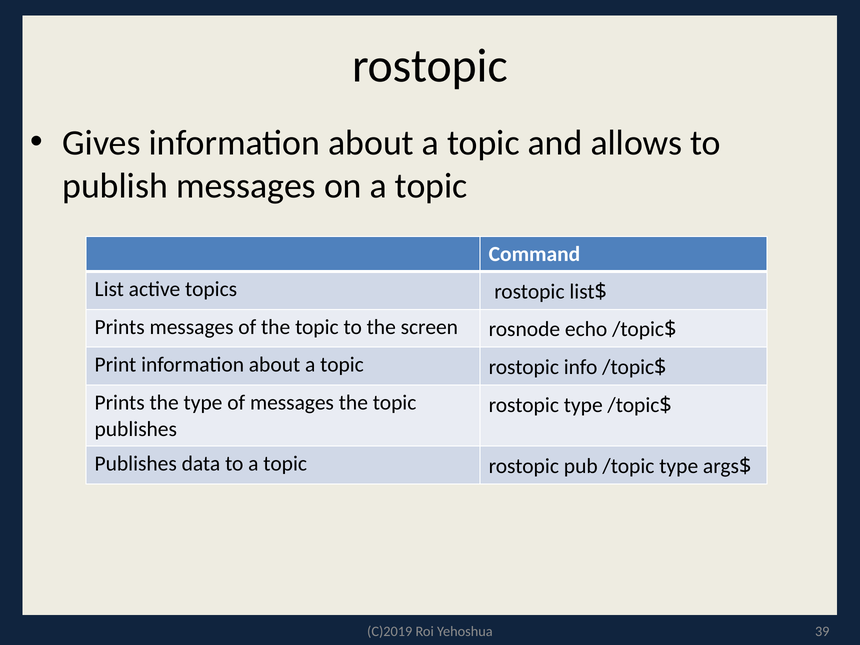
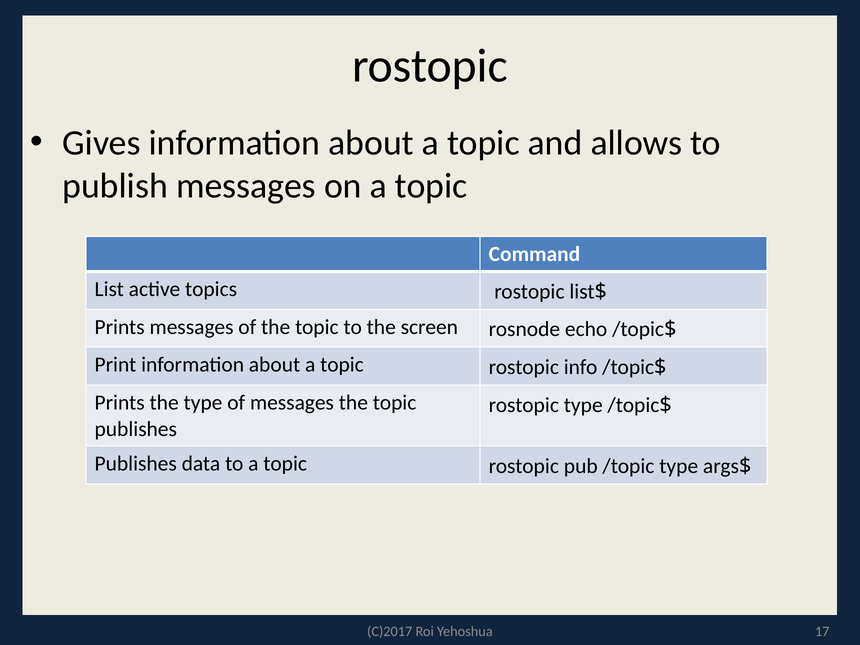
C)2019: C)2019 -> C)2017
39: 39 -> 17
